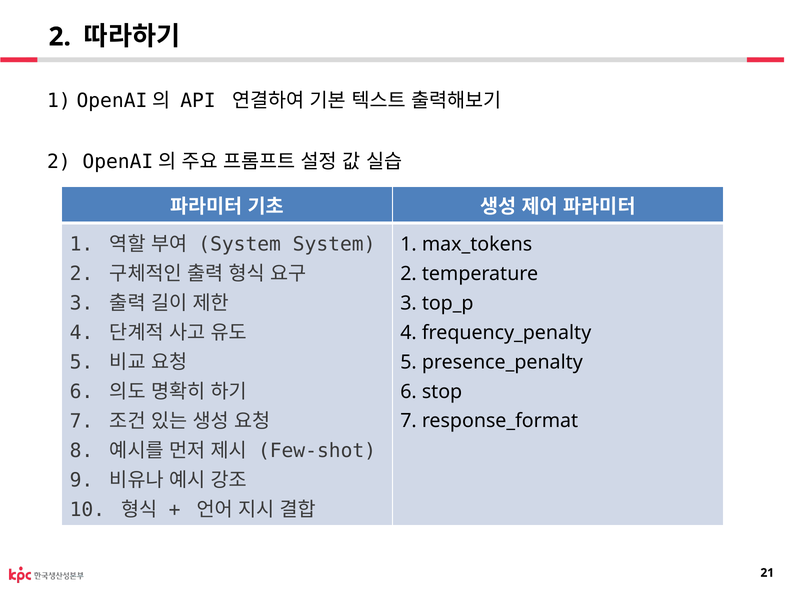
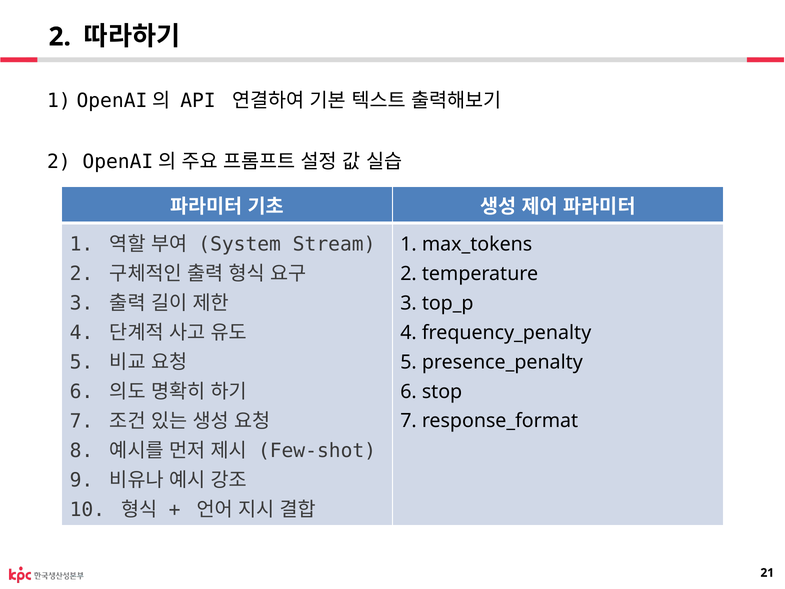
System System: System -> Stream
